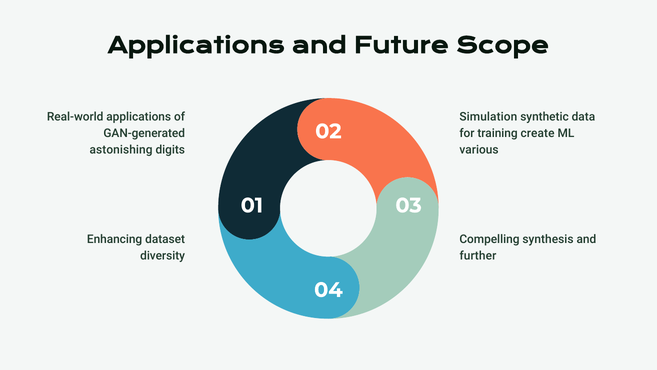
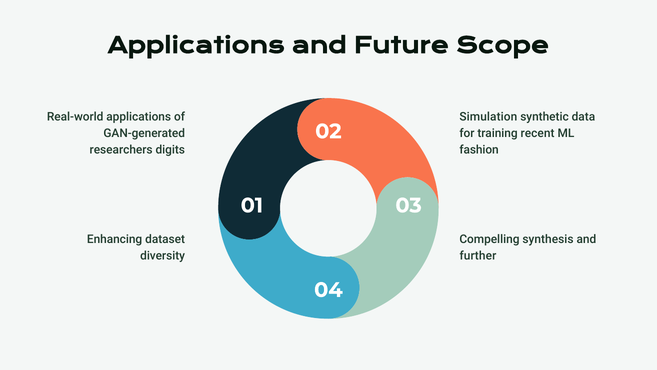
create: create -> recent
astonishing: astonishing -> researchers
various: various -> fashion
